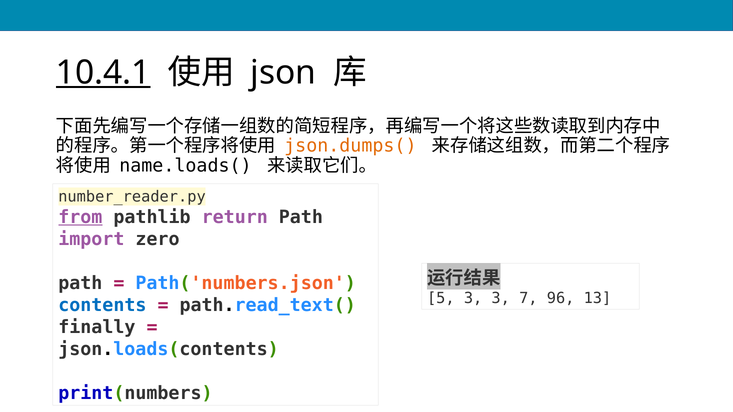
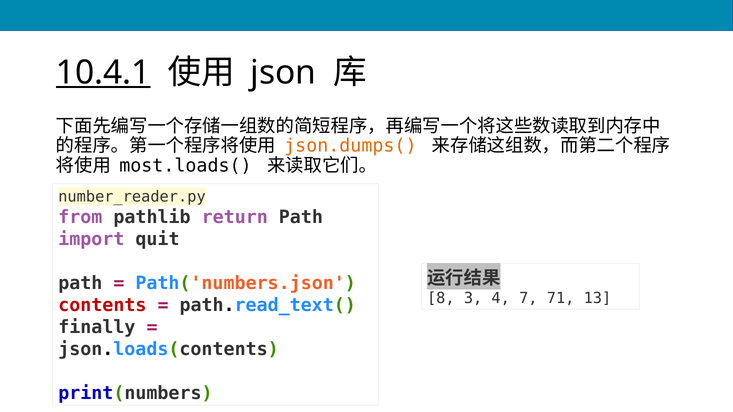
name.loads(: name.loads( -> most.loads(
from underline: present -> none
zero: zero -> quit
5: 5 -> 8
3 3: 3 -> 4
96: 96 -> 71
contents colour: blue -> red
